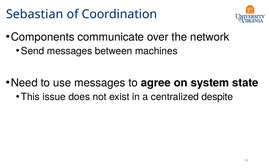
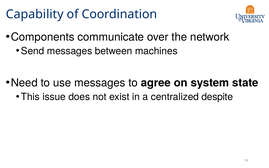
Sebastian: Sebastian -> Capability
